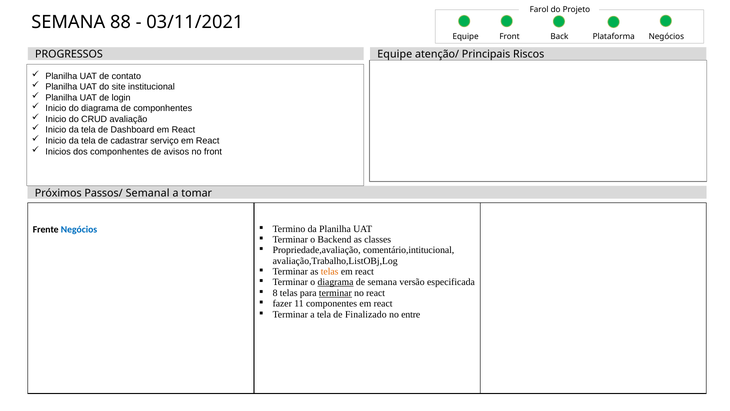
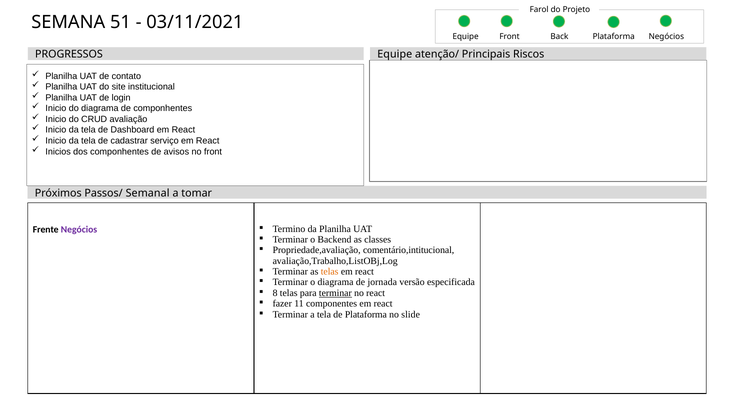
88: 88 -> 51
Negócios at (79, 229) colour: blue -> purple
diagrama at (336, 282) underline: present -> none
de semana: semana -> jornada
de Finalizado: Finalizado -> Plataforma
entre: entre -> slide
